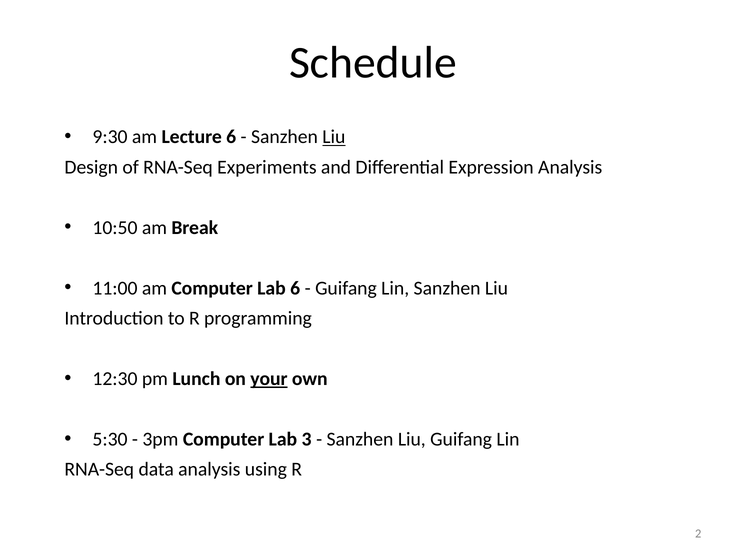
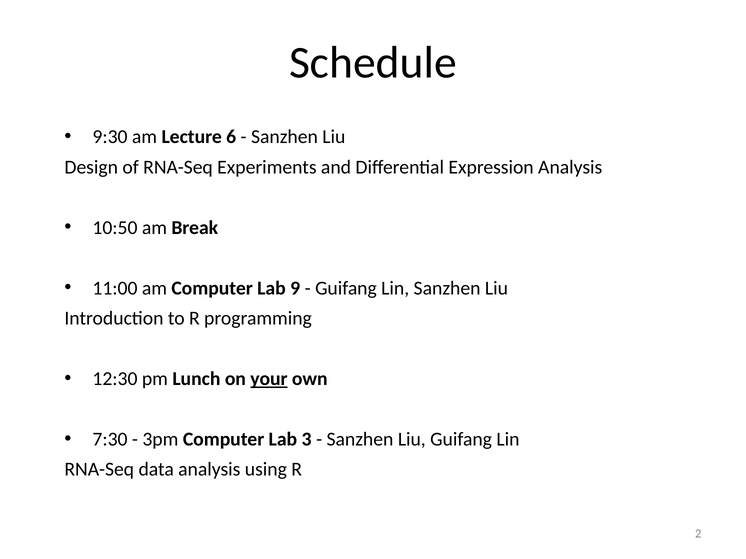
Liu at (334, 137) underline: present -> none
Lab 6: 6 -> 9
5:30: 5:30 -> 7:30
